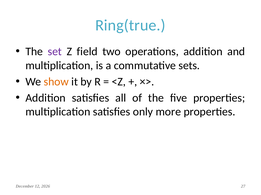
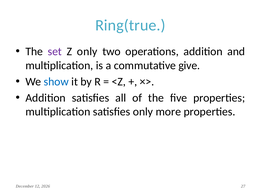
Z field: field -> only
sets: sets -> give
show colour: orange -> blue
